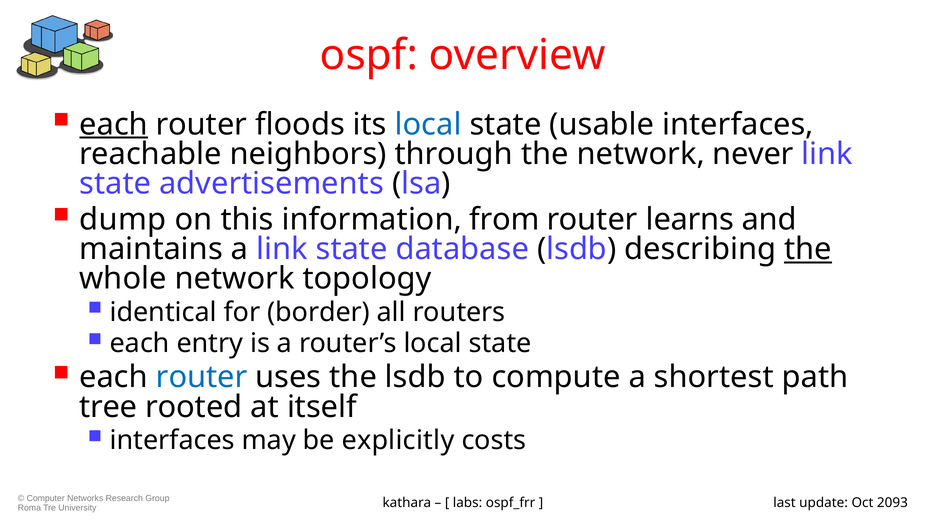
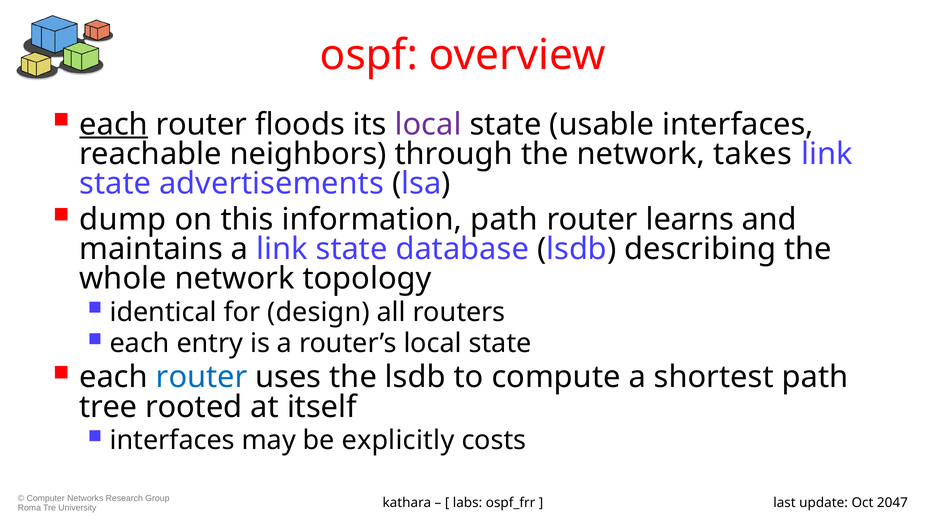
local at (428, 124) colour: blue -> purple
never: never -> takes
information from: from -> path
the at (808, 249) underline: present -> none
border: border -> design
2093: 2093 -> 2047
